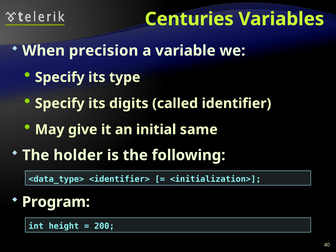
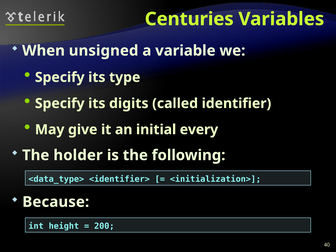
precision: precision -> unsigned
same: same -> every
Program: Program -> Because
